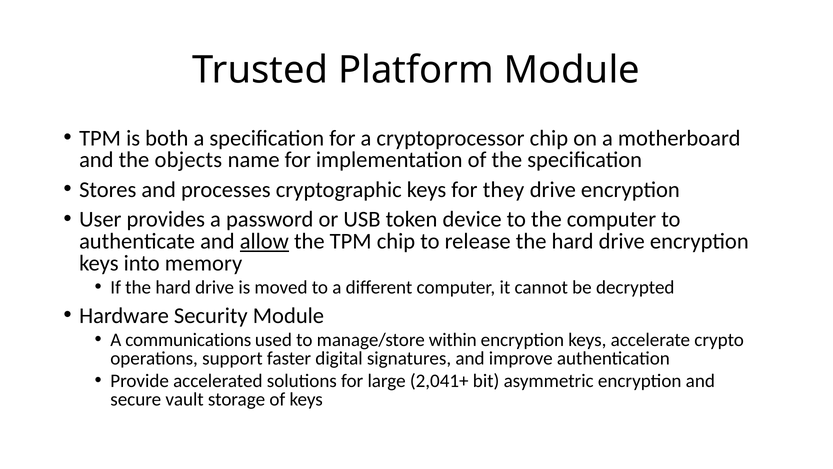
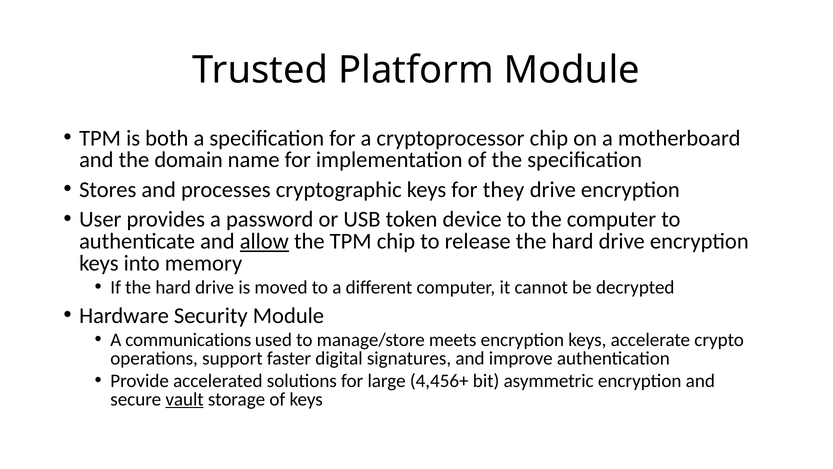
objects: objects -> domain
within: within -> meets
2,041+: 2,041+ -> 4,456+
vault underline: none -> present
